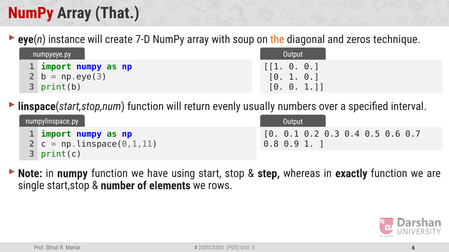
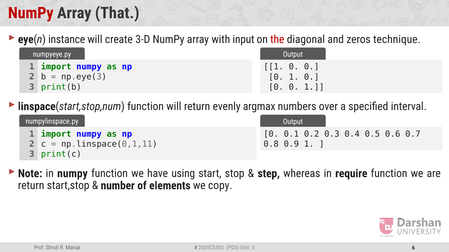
7-D: 7-D -> 3-D
soup: soup -> input
the colour: orange -> red
usually: usually -> argmax
exactly: exactly -> require
single at (31, 186): single -> return
rows: rows -> copy
